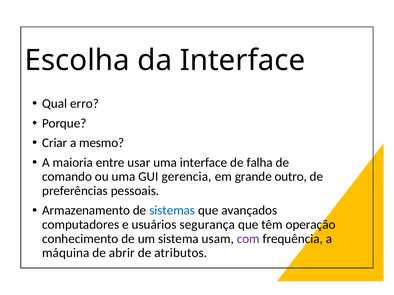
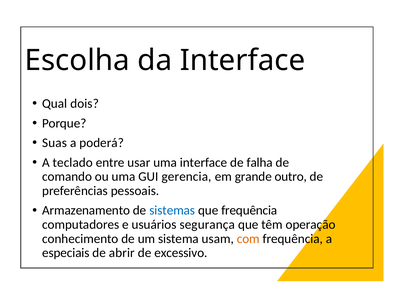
erro: erro -> dois
Criar: Criar -> Suas
mesmo: mesmo -> poderá
maioria: maioria -> teclado
que avançados: avançados -> frequência
com colour: purple -> orange
máquina: máquina -> especiais
atributos: atributos -> excessivo
